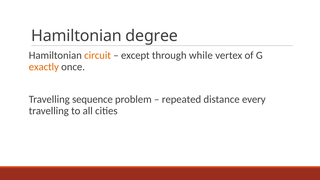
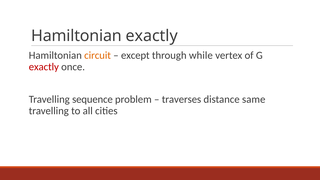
Hamiltonian degree: degree -> exactly
exactly at (44, 67) colour: orange -> red
repeated: repeated -> traverses
every: every -> same
